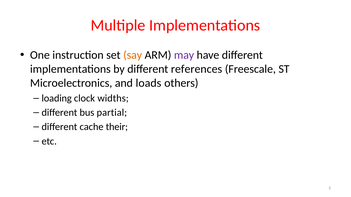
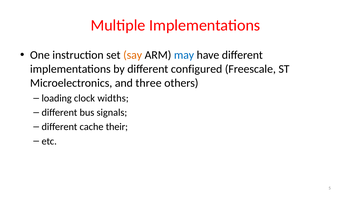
may colour: purple -> blue
references: references -> configured
loads: loads -> three
partial: partial -> signals
